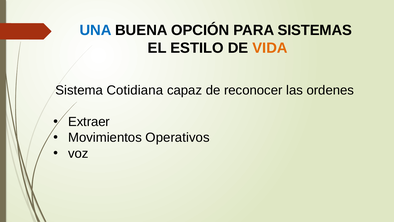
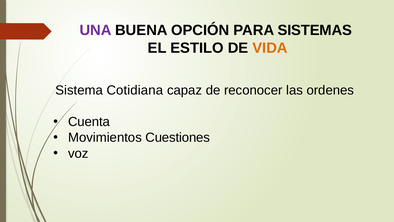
UNA colour: blue -> purple
Extraer: Extraer -> Cuenta
Operativos: Operativos -> Cuestiones
